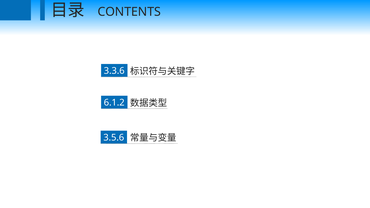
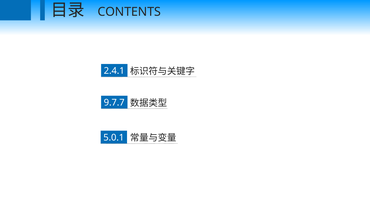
3.3.6: 3.3.6 -> 2.4.1
6.1.2: 6.1.2 -> 9.7.7
3.5.6: 3.5.6 -> 5.0.1
